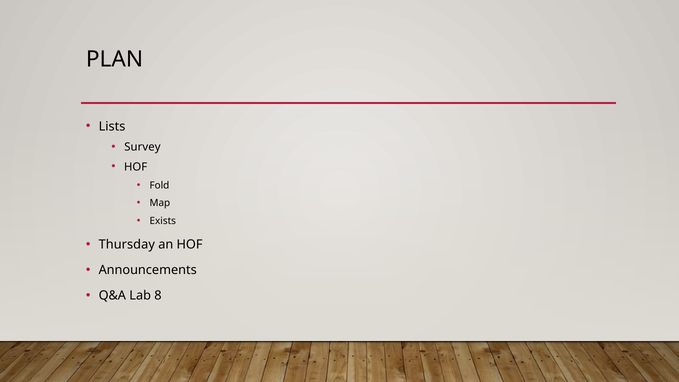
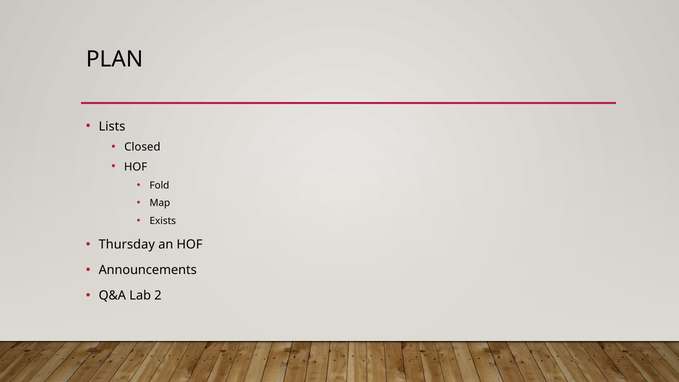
Survey: Survey -> Closed
8: 8 -> 2
